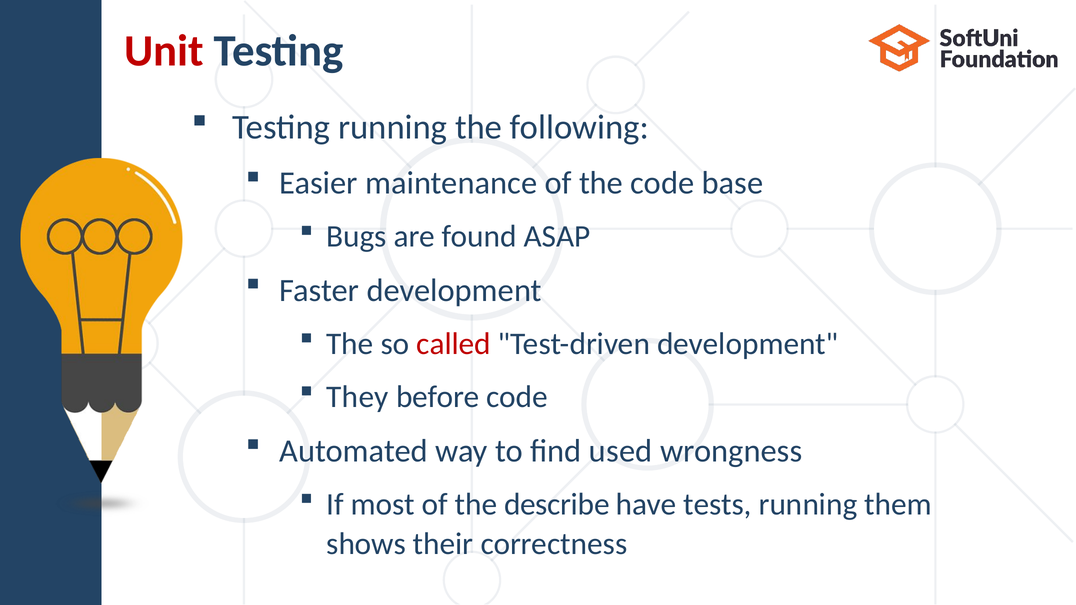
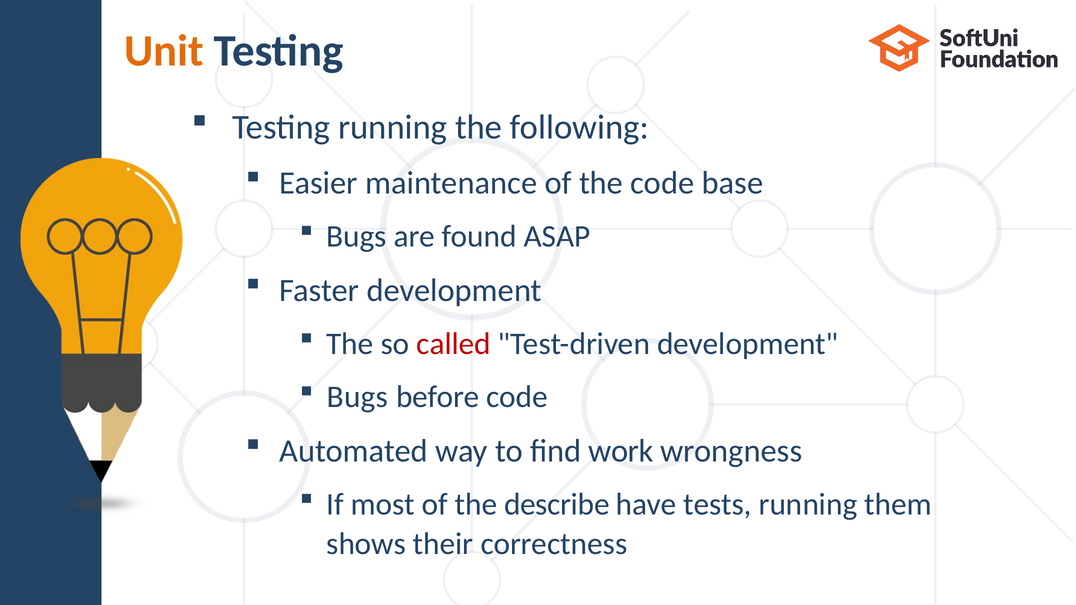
Unit colour: red -> orange
They at (357, 397): They -> Bugs
used: used -> work
